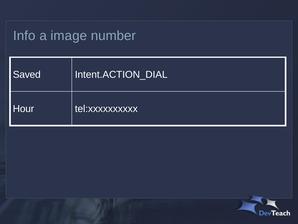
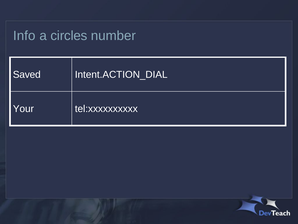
image: image -> circles
Hour: Hour -> Your
